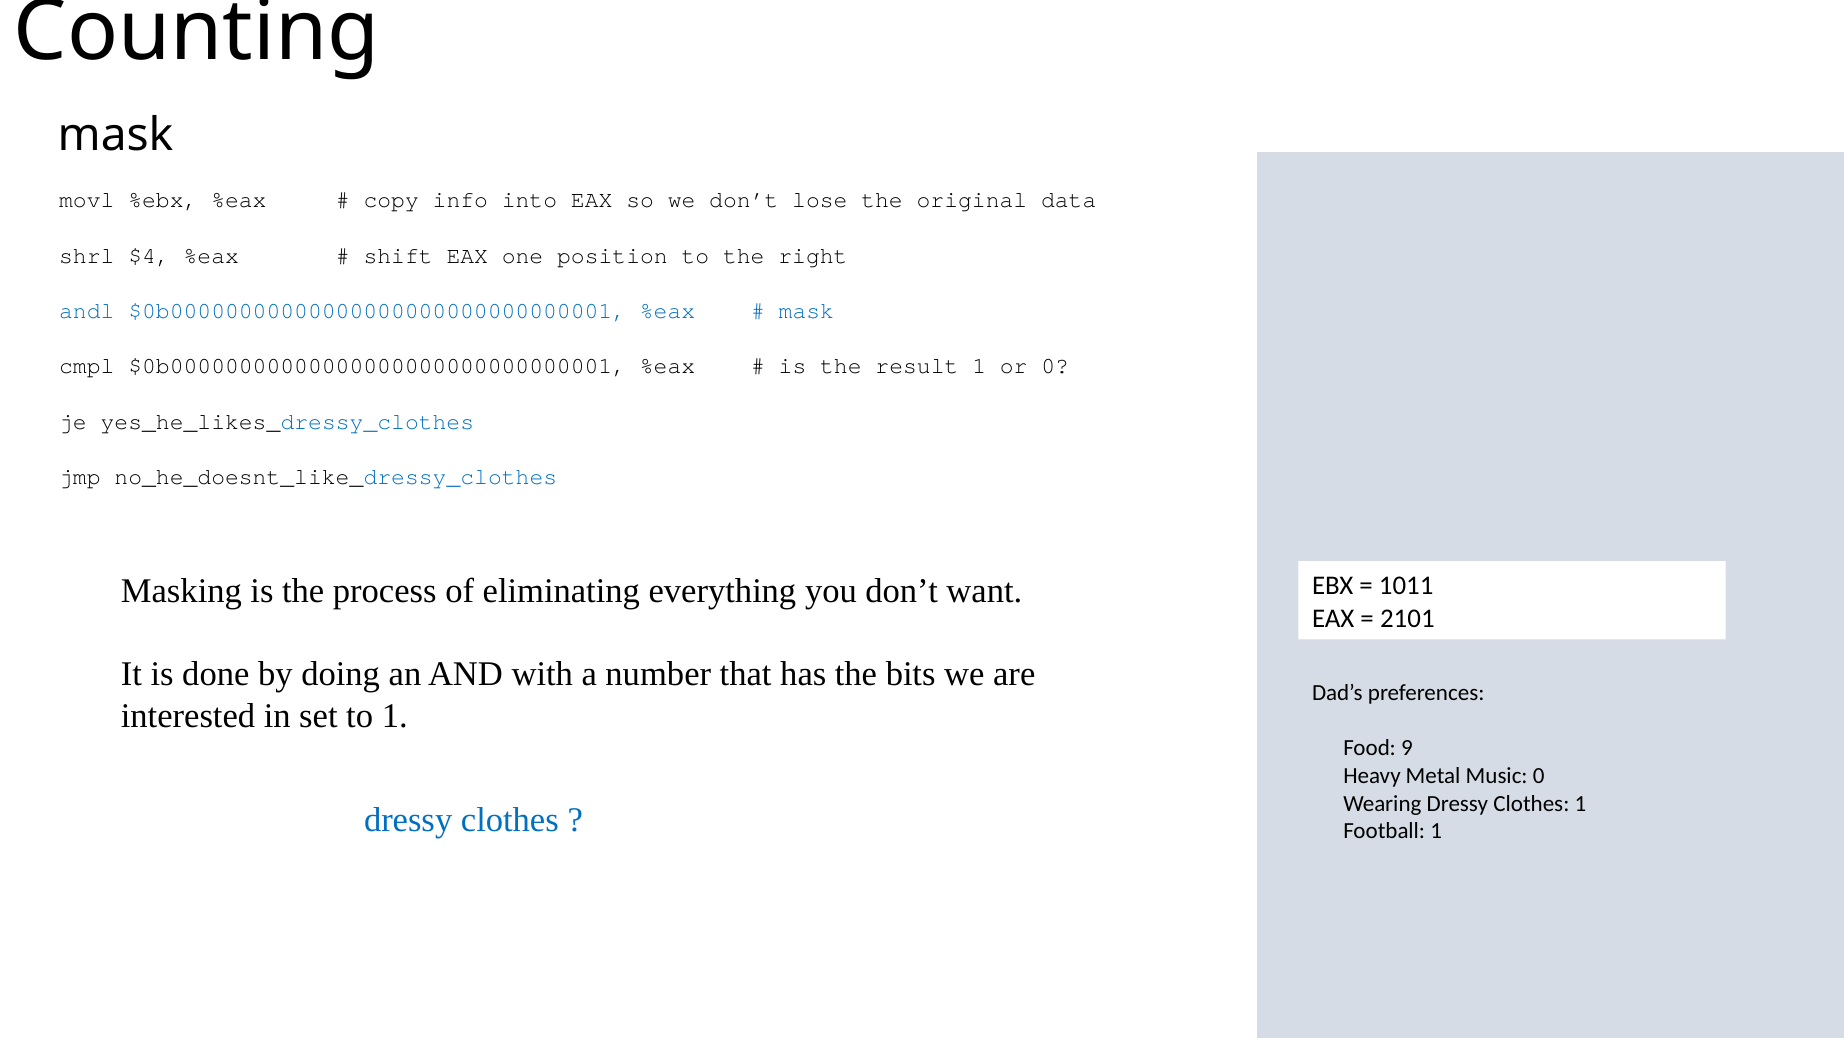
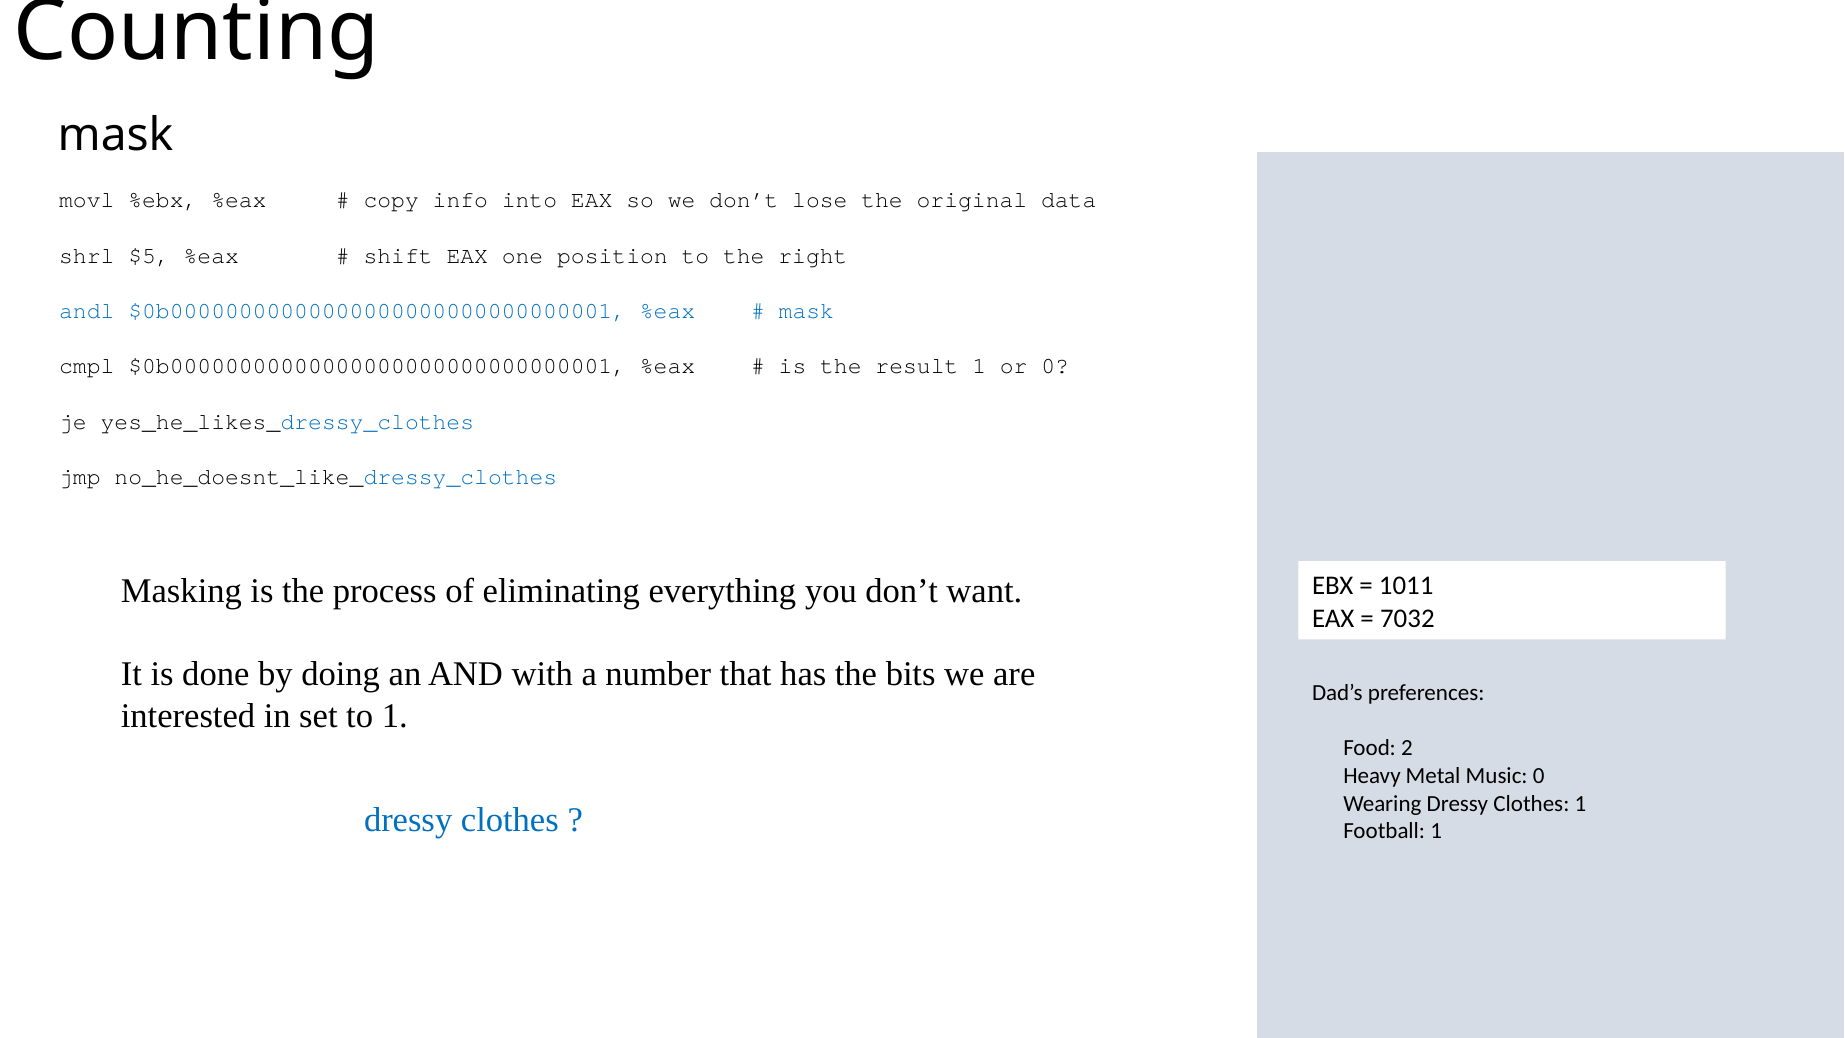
$4: $4 -> $5
2101: 2101 -> 7032
9: 9 -> 2
